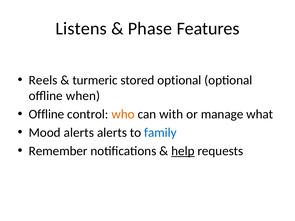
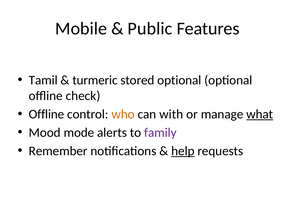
Listens: Listens -> Mobile
Phase: Phase -> Public
Reels: Reels -> Tamil
when: when -> check
what underline: none -> present
Mood alerts: alerts -> mode
family colour: blue -> purple
